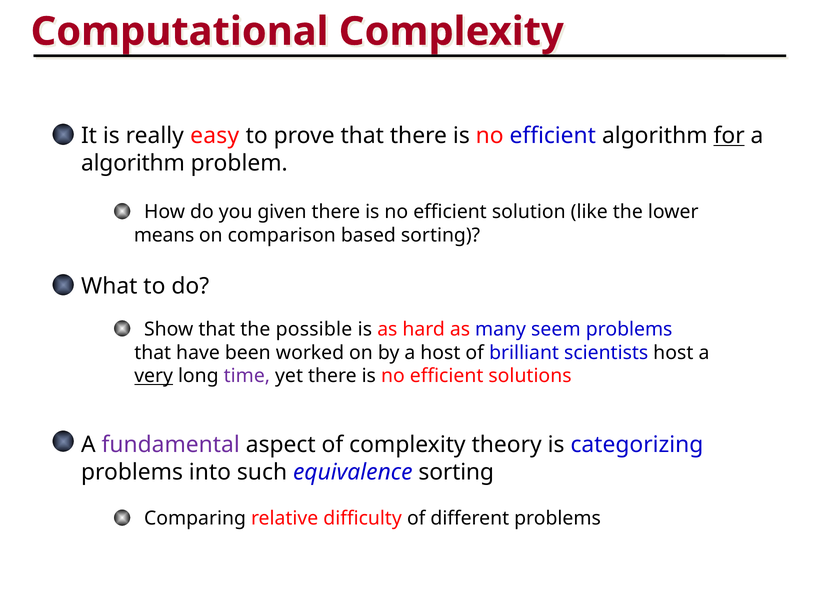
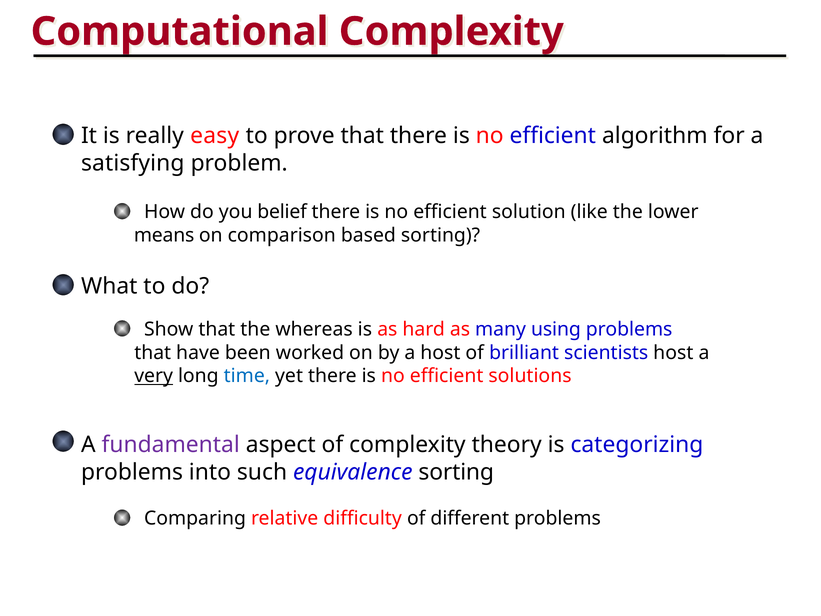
for underline: present -> none
algorithm at (133, 163): algorithm -> satisfying
given: given -> belief
possible: possible -> whereas
seem: seem -> using
time colour: purple -> blue
